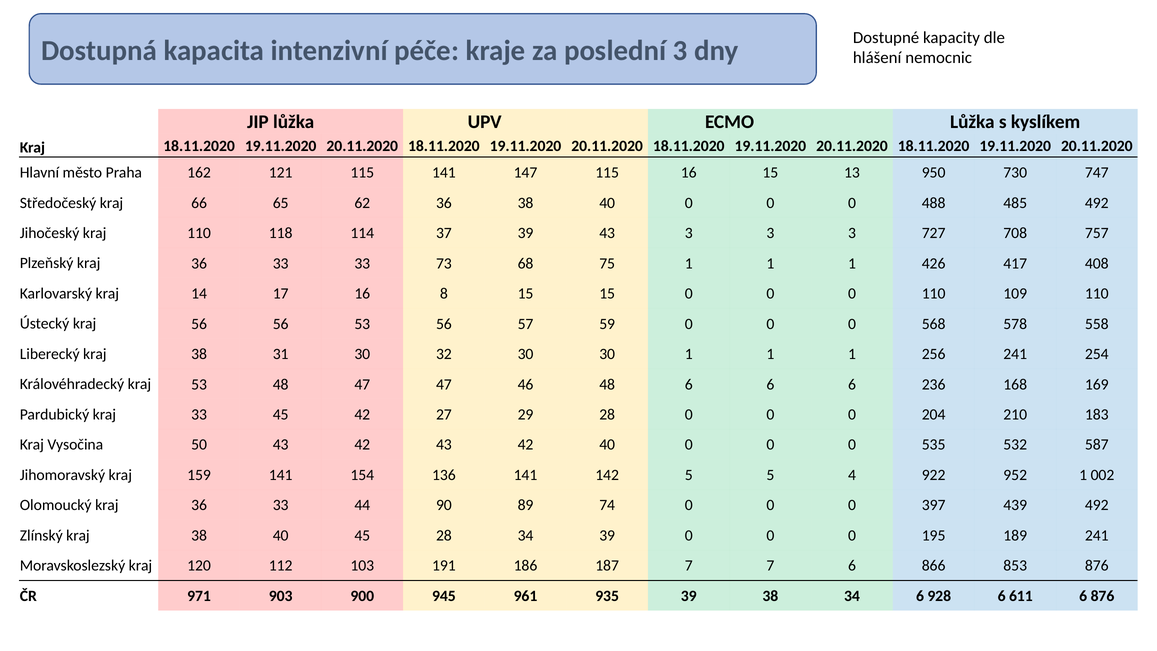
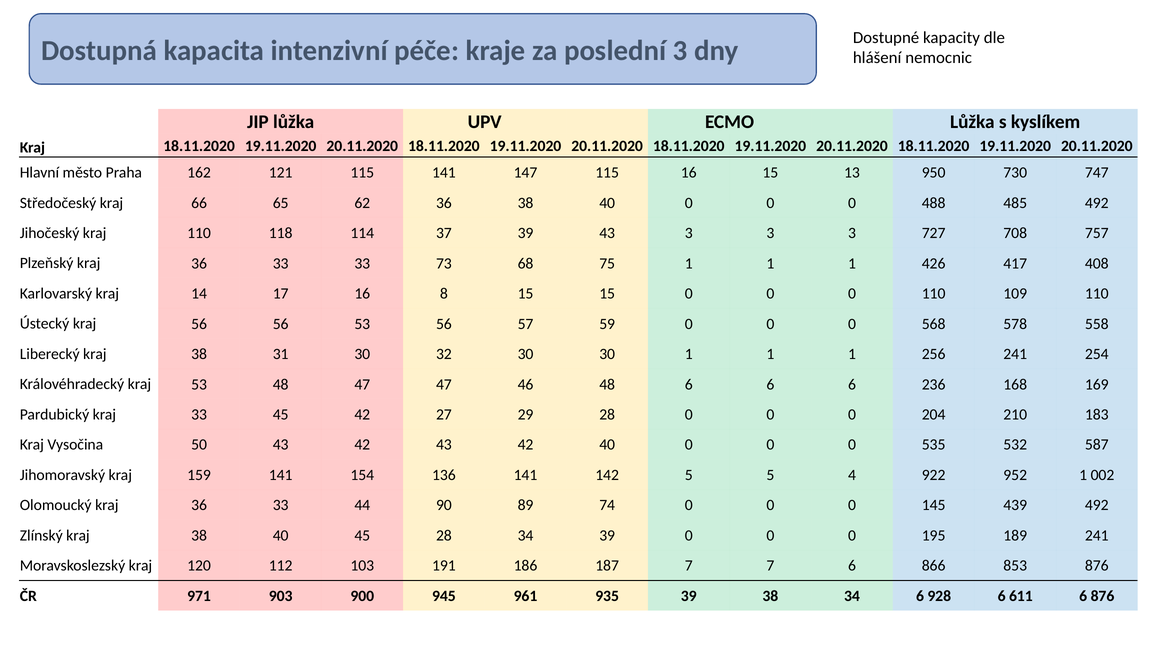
397: 397 -> 145
